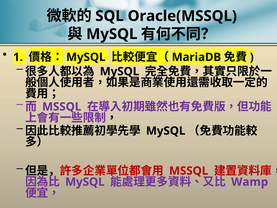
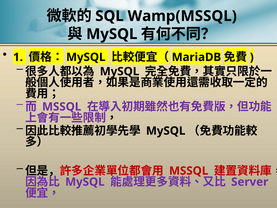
Oracle(MSSQL: Oracle(MSSQL -> Wamp(MSSQL
Wamp: Wamp -> Server
